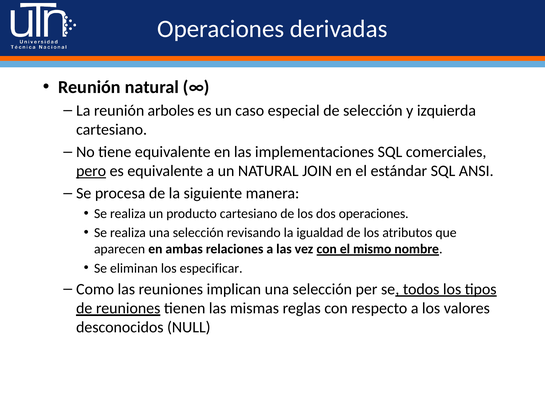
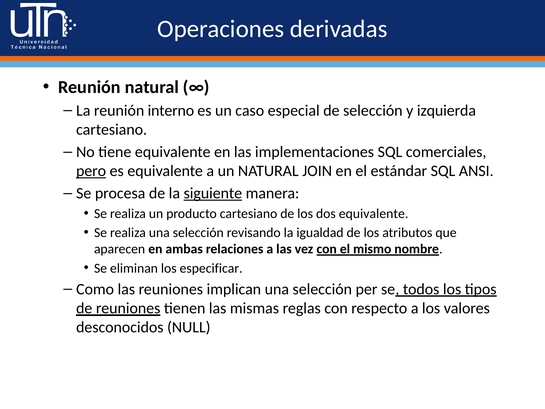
arboles: arboles -> interno
siguiente underline: none -> present
dos operaciones: operaciones -> equivalente
